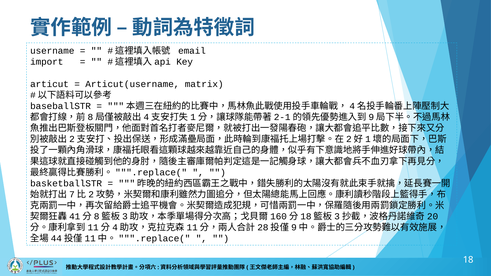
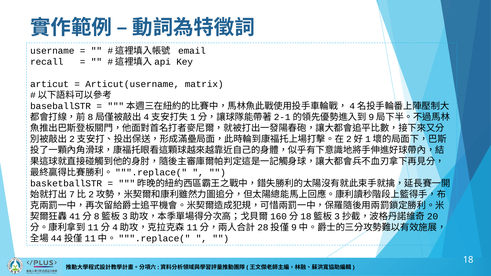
import: import -> recall
